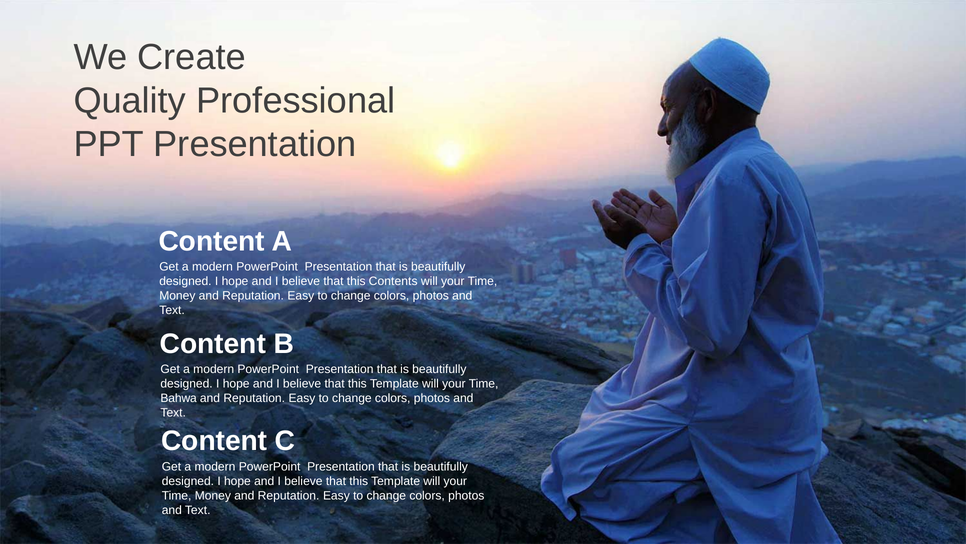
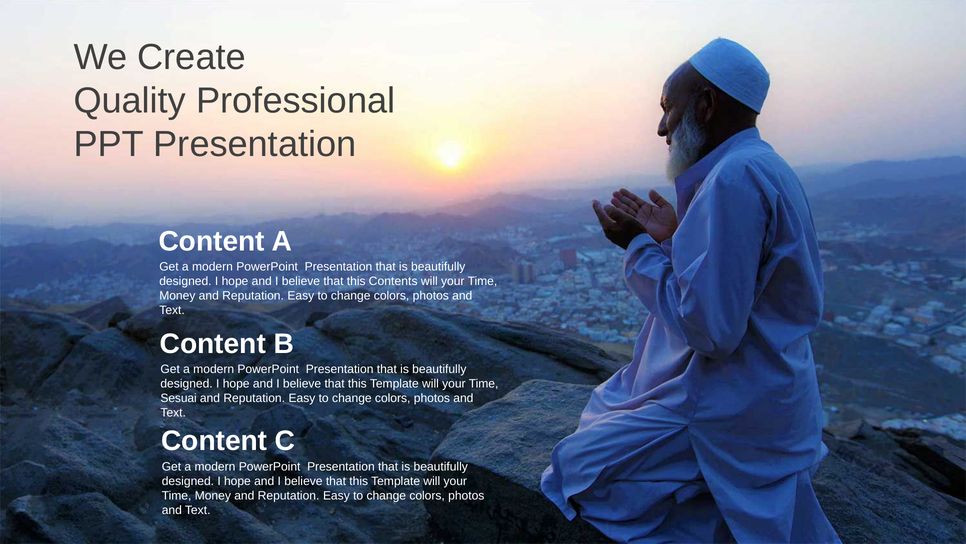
Bahwa: Bahwa -> Sesuai
